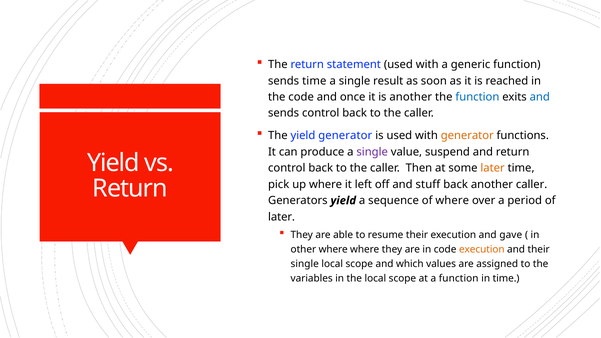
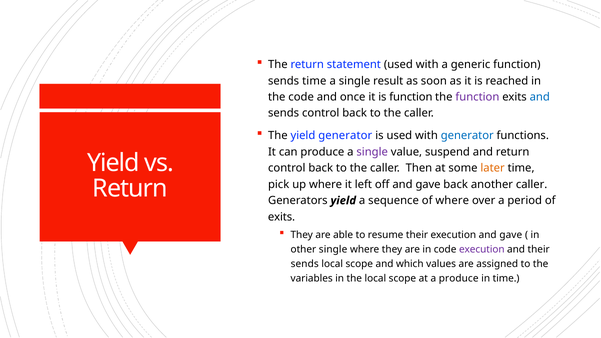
is another: another -> function
function at (477, 97) colour: blue -> purple
generator at (467, 136) colour: orange -> blue
off and stuff: stuff -> gave
later at (282, 217): later -> exits
other where: where -> single
execution at (482, 249) colour: orange -> purple
single at (305, 264): single -> sends
a function: function -> produce
